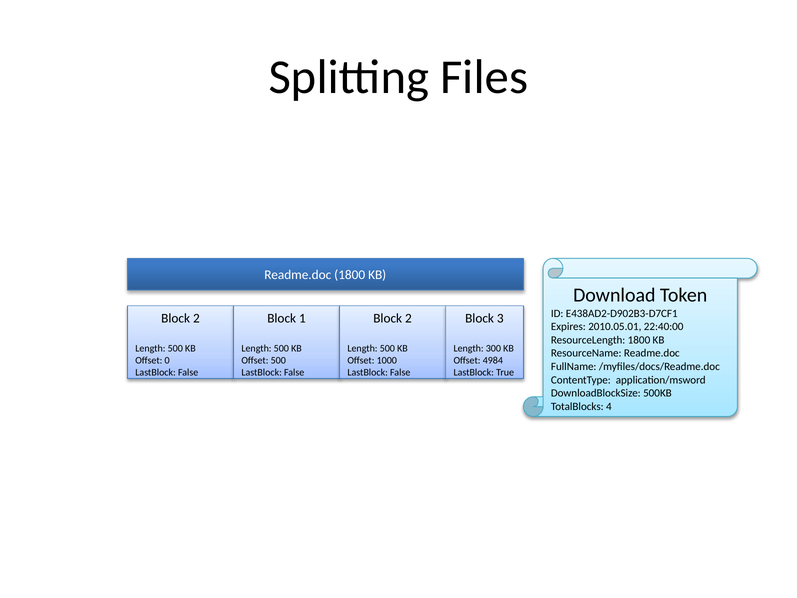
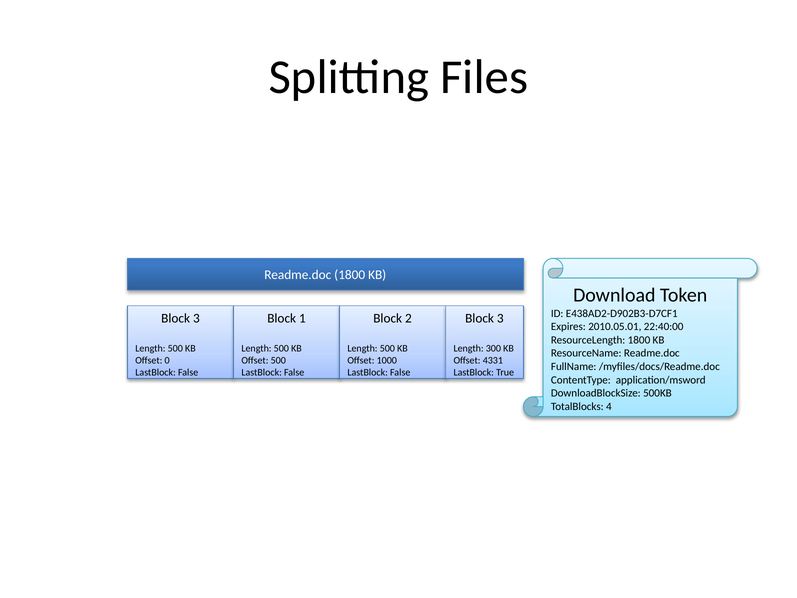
2 at (196, 318): 2 -> 3
4984: 4984 -> 4331
